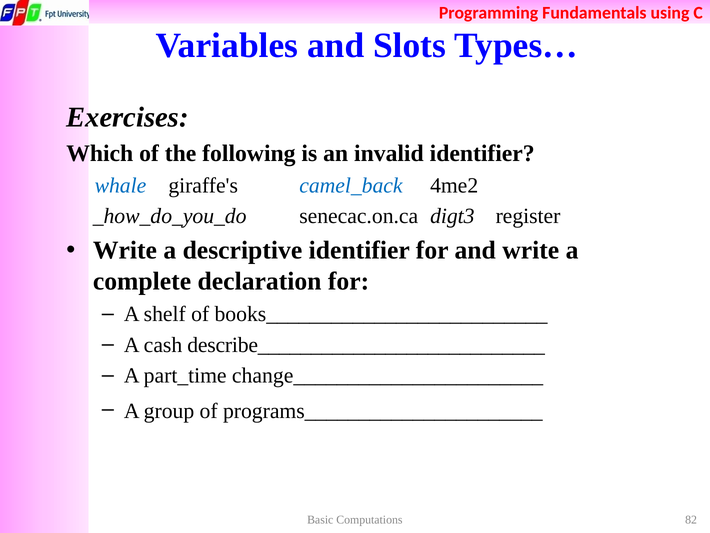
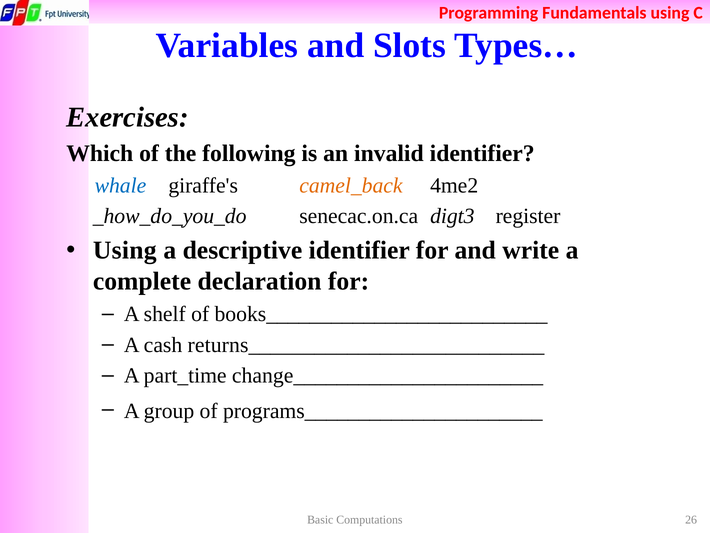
camel_back colour: blue -> orange
Write at (125, 250): Write -> Using
describe___________________________: describe___________________________ -> returns___________________________
82: 82 -> 26
